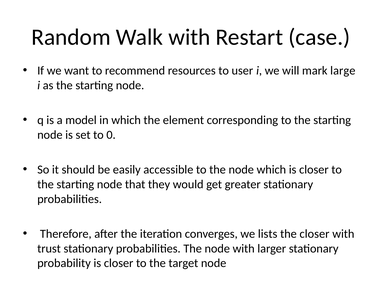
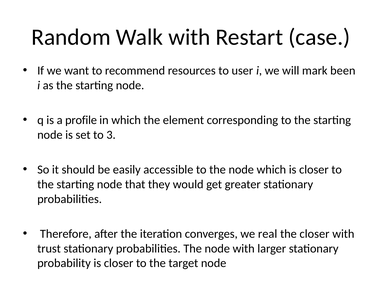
large: large -> been
model: model -> profile
0: 0 -> 3
lists: lists -> real
